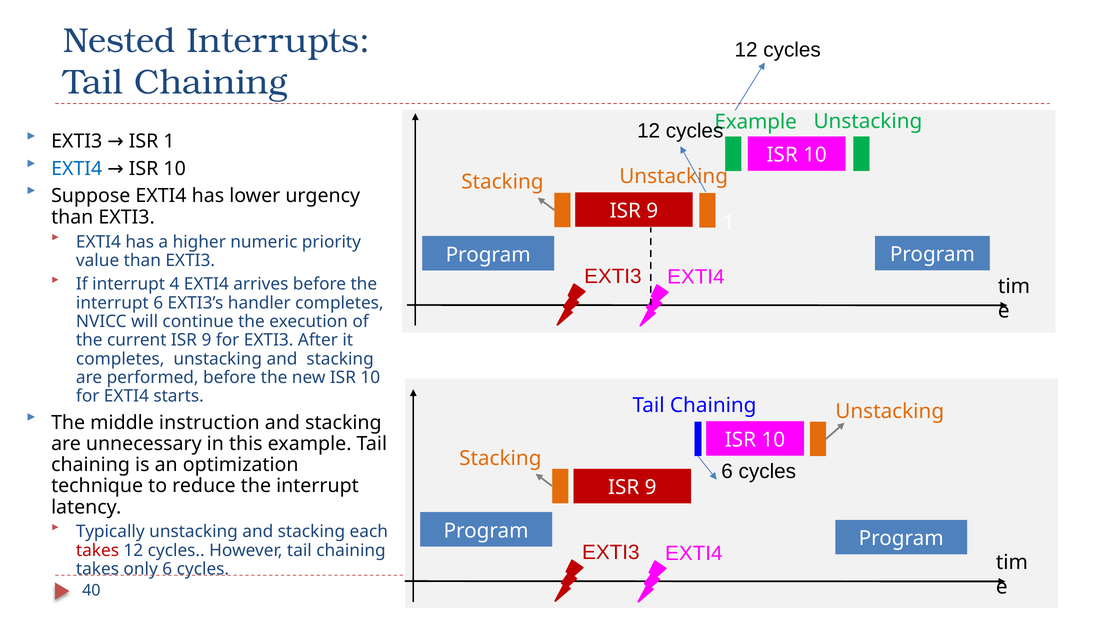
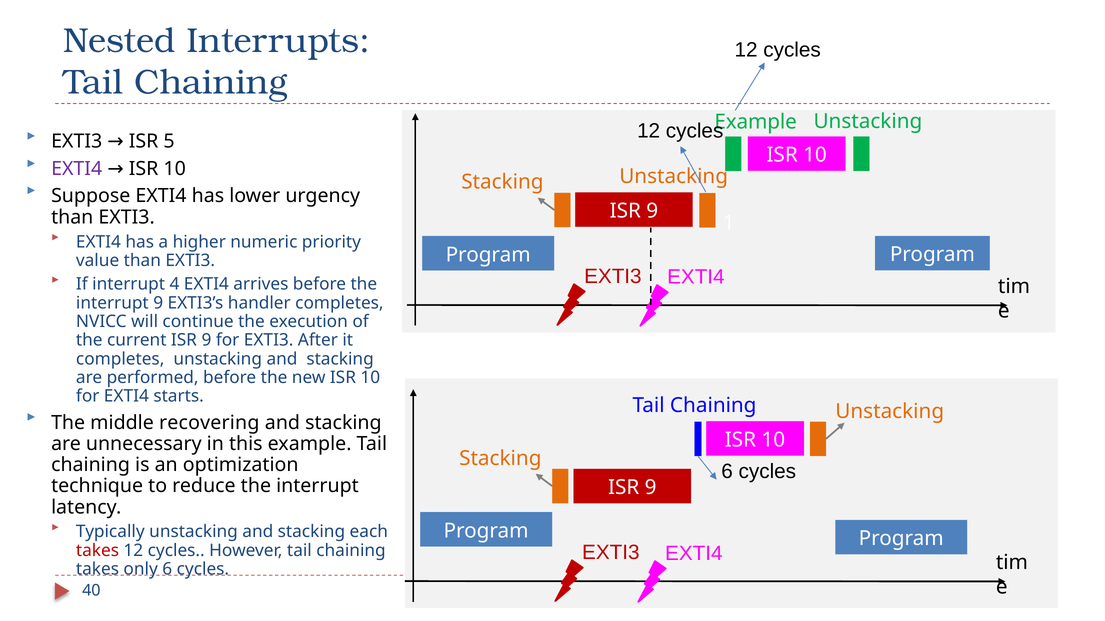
ISR 1: 1 -> 5
EXTI4 at (77, 169) colour: blue -> purple
interrupt 6: 6 -> 9
instruction: instruction -> recovering
